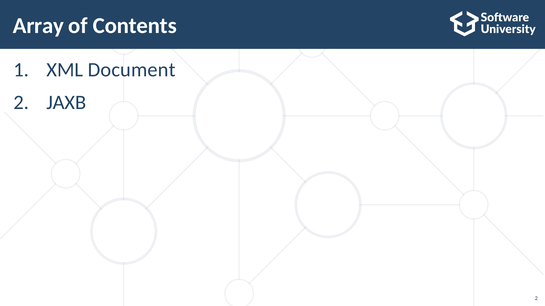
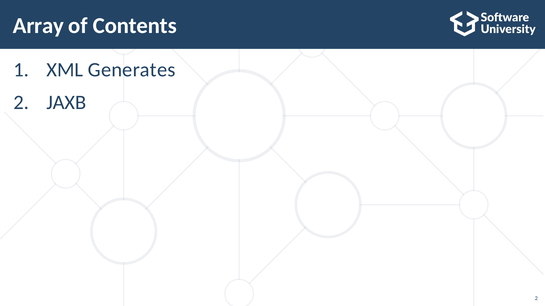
Document: Document -> Generates
